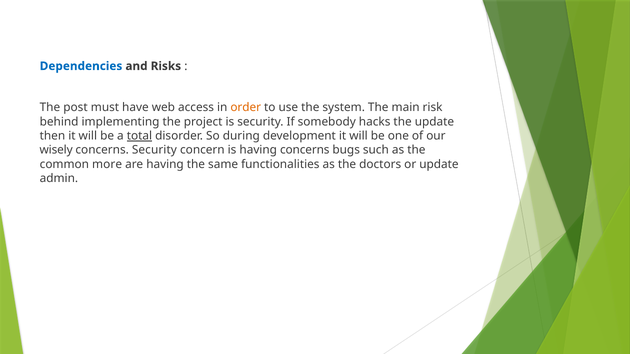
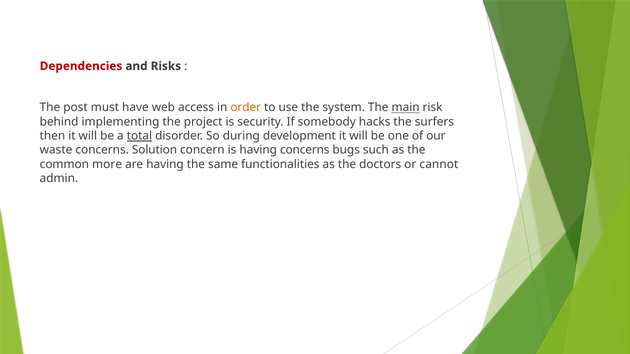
Dependencies colour: blue -> red
main underline: none -> present
the update: update -> surfers
wisely: wisely -> waste
concerns Security: Security -> Solution
or update: update -> cannot
